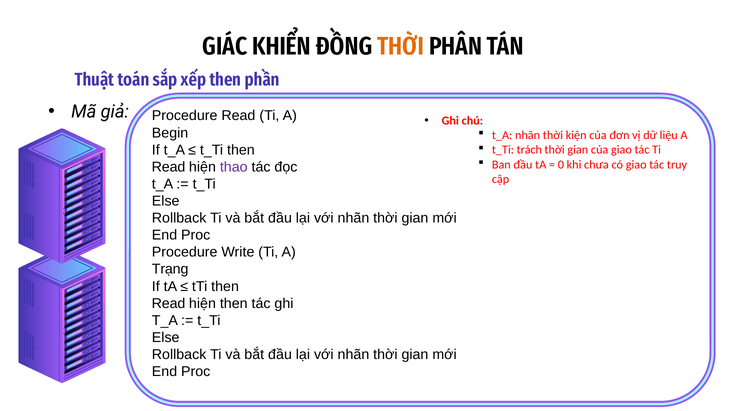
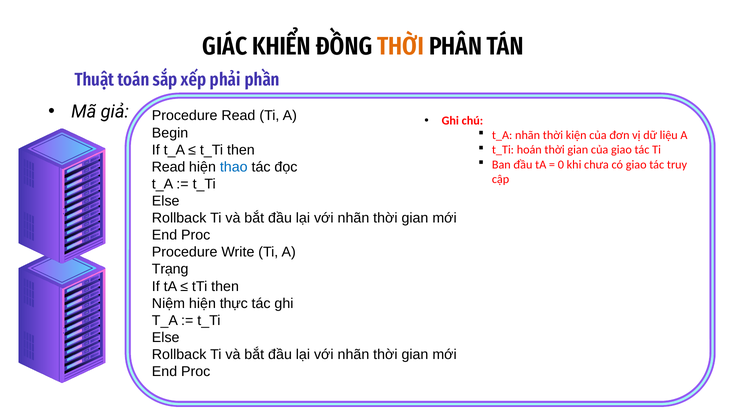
xếp then: then -> phải
trách: trách -> hoán
thao colour: purple -> blue
Read at (169, 304): Read -> Niệm
hiện then: then -> thực
